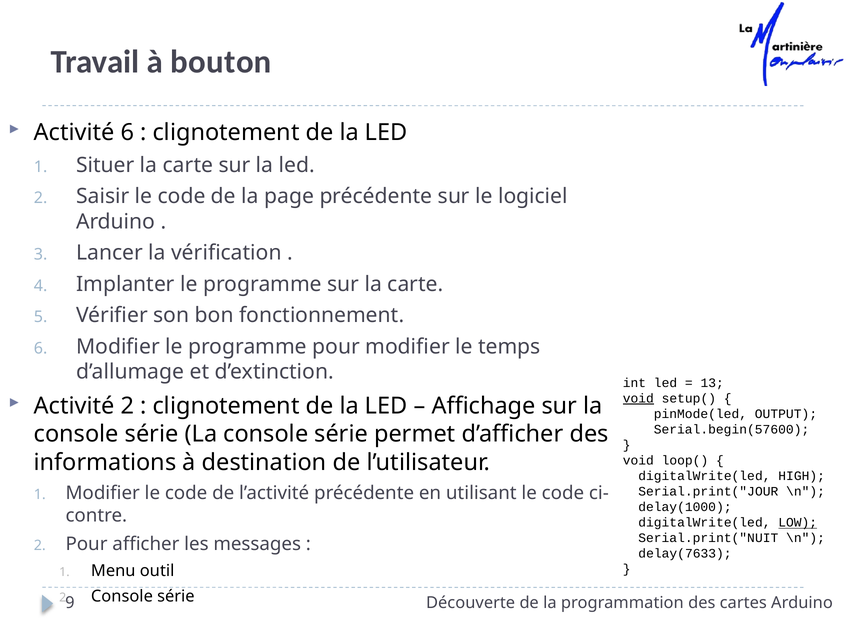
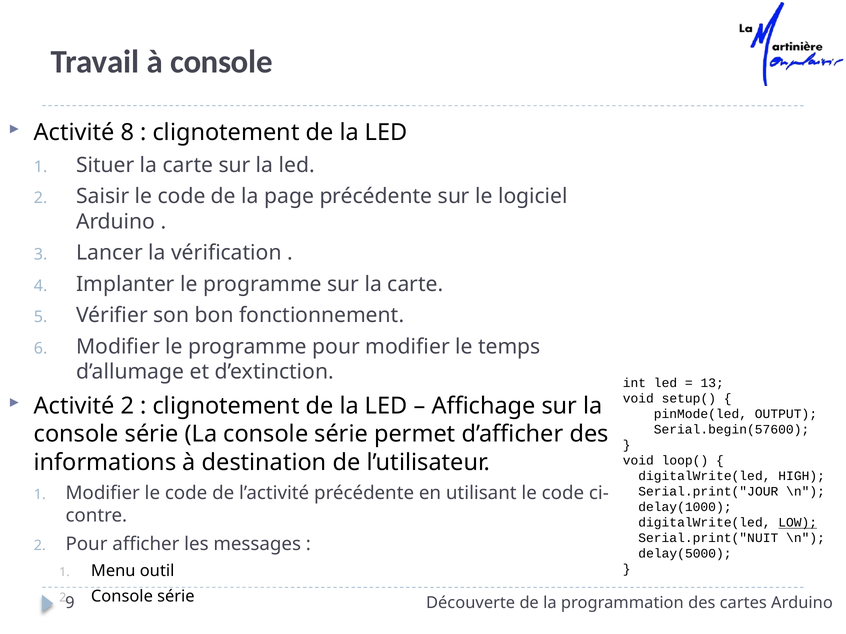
à bouton: bouton -> console
Activité 6: 6 -> 8
void at (638, 399) underline: present -> none
delay(7633: delay(7633 -> delay(5000
